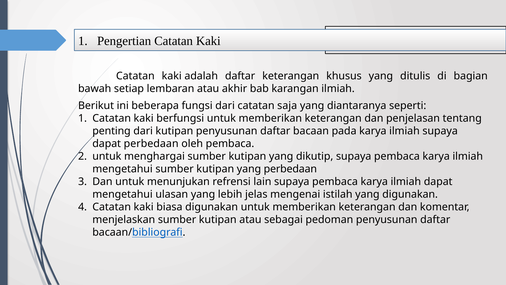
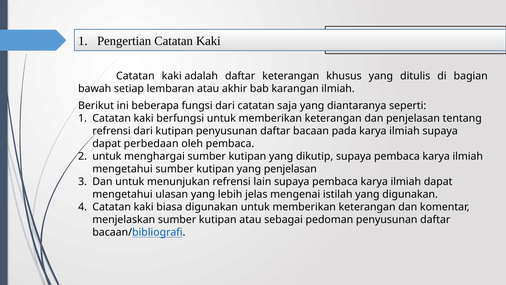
penting at (112, 131): penting -> refrensi
yang perbedaan: perbedaan -> penjelasan
